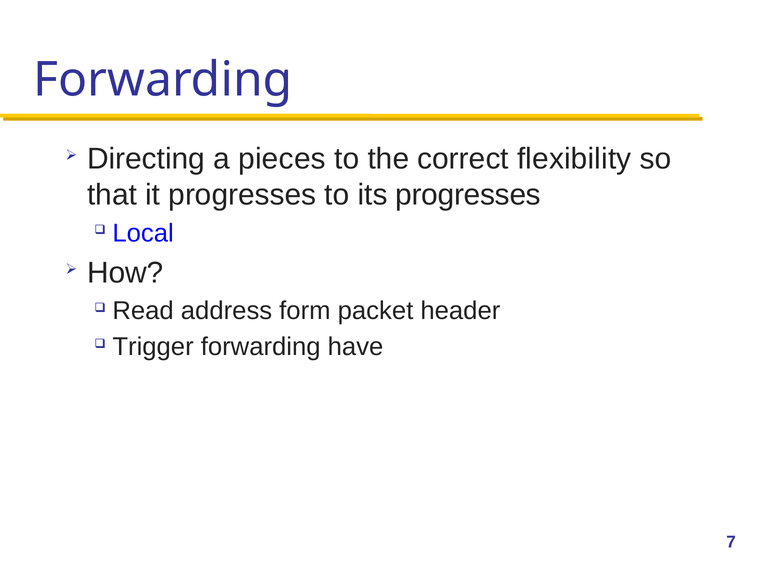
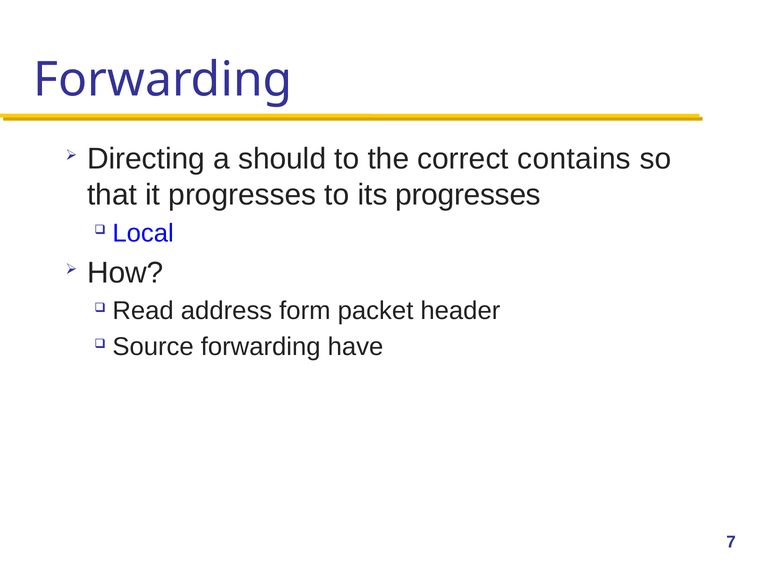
pieces: pieces -> should
flexibility: flexibility -> contains
Trigger: Trigger -> Source
